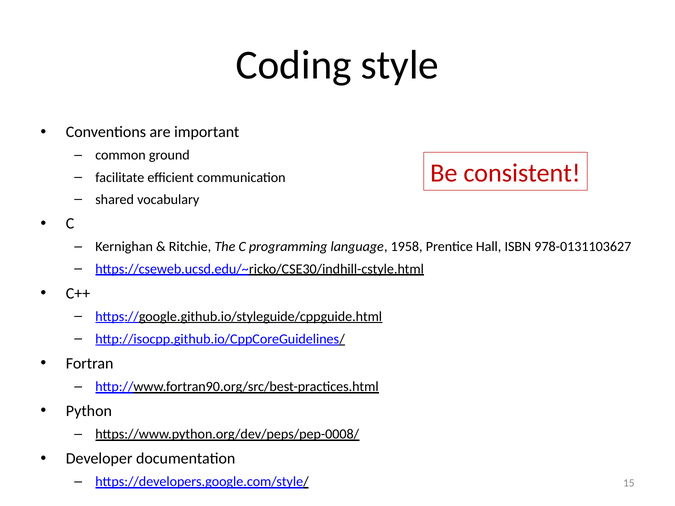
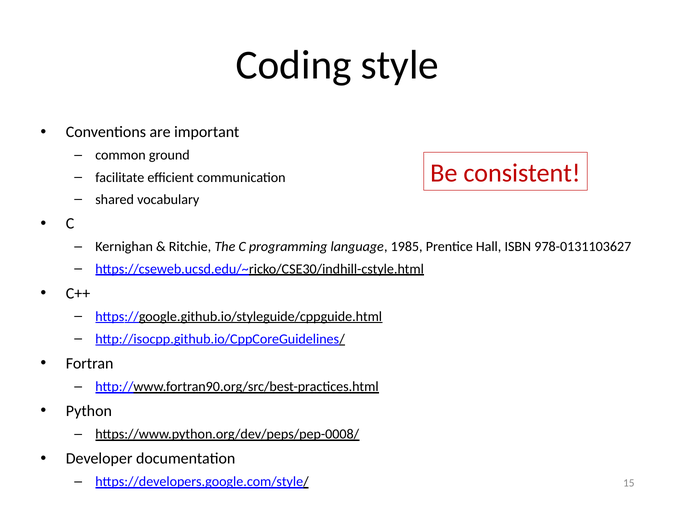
1958: 1958 -> 1985
